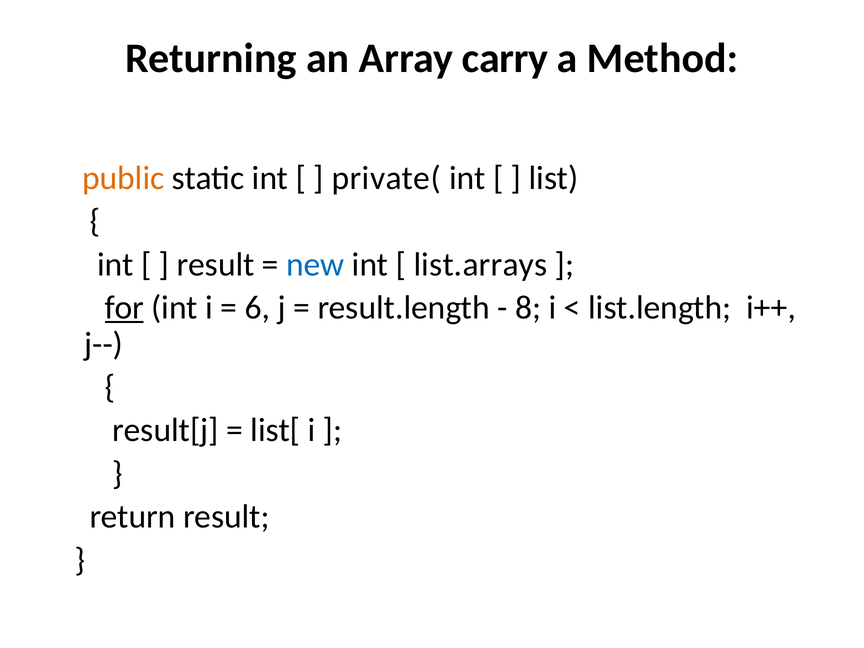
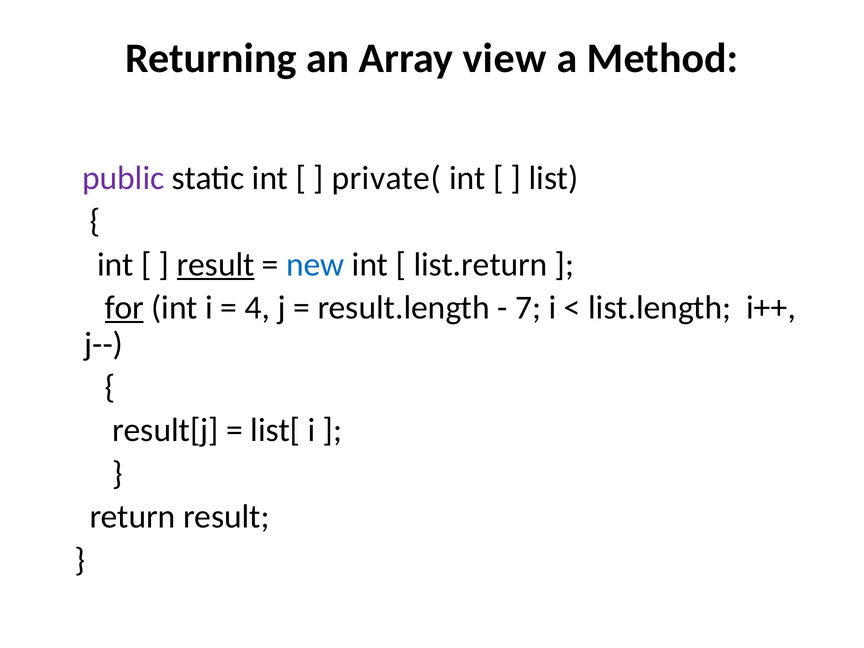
carry: carry -> view
public colour: orange -> purple
result at (216, 264) underline: none -> present
list.arrays: list.arrays -> list.return
6: 6 -> 4
8: 8 -> 7
